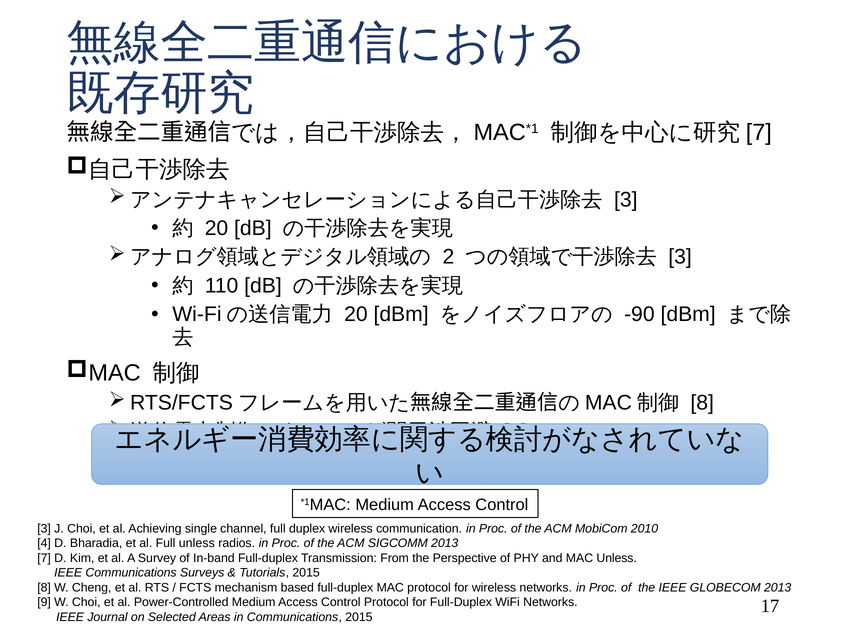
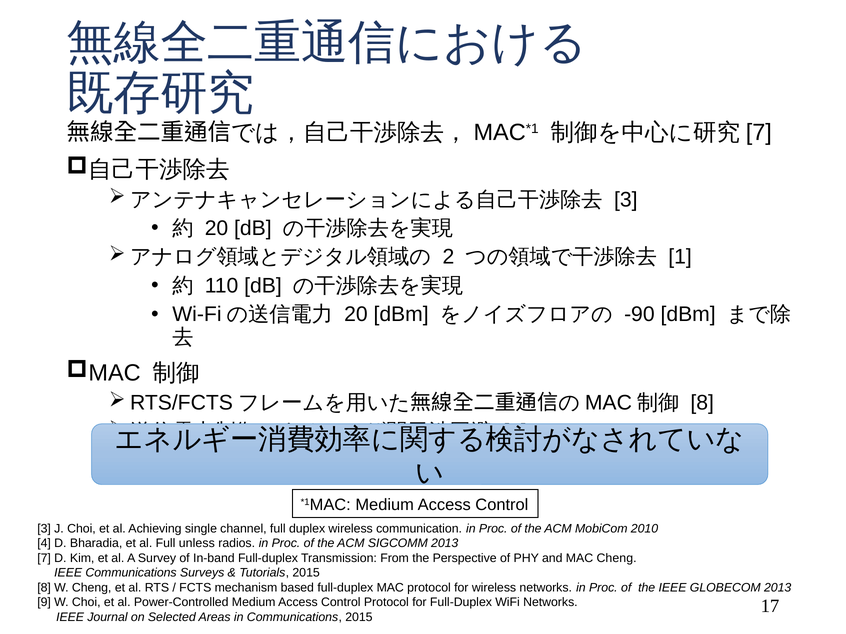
3 at (680, 257): 3 -> 1
MAC Unless: Unless -> Cheng
